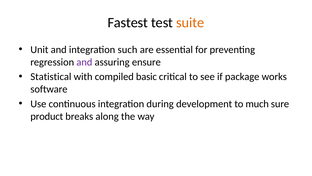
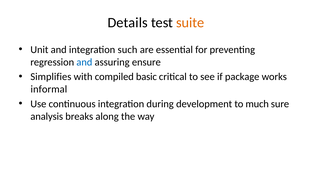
Fastest: Fastest -> Details
and at (84, 62) colour: purple -> blue
Statistical: Statistical -> Simplifies
software: software -> informal
product: product -> analysis
